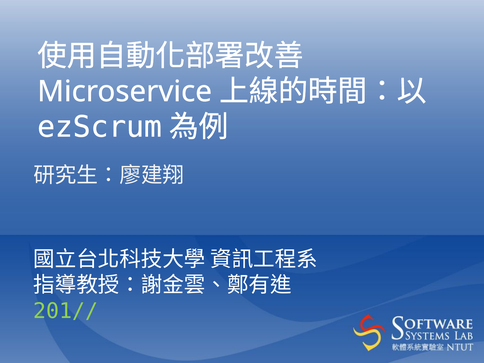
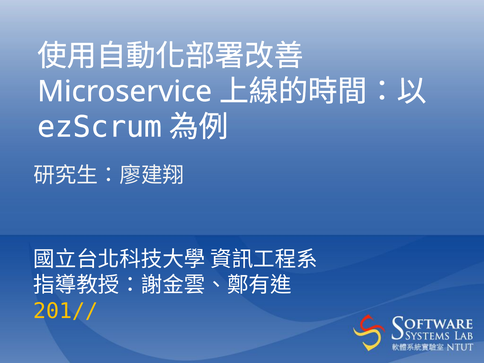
201// colour: light green -> yellow
